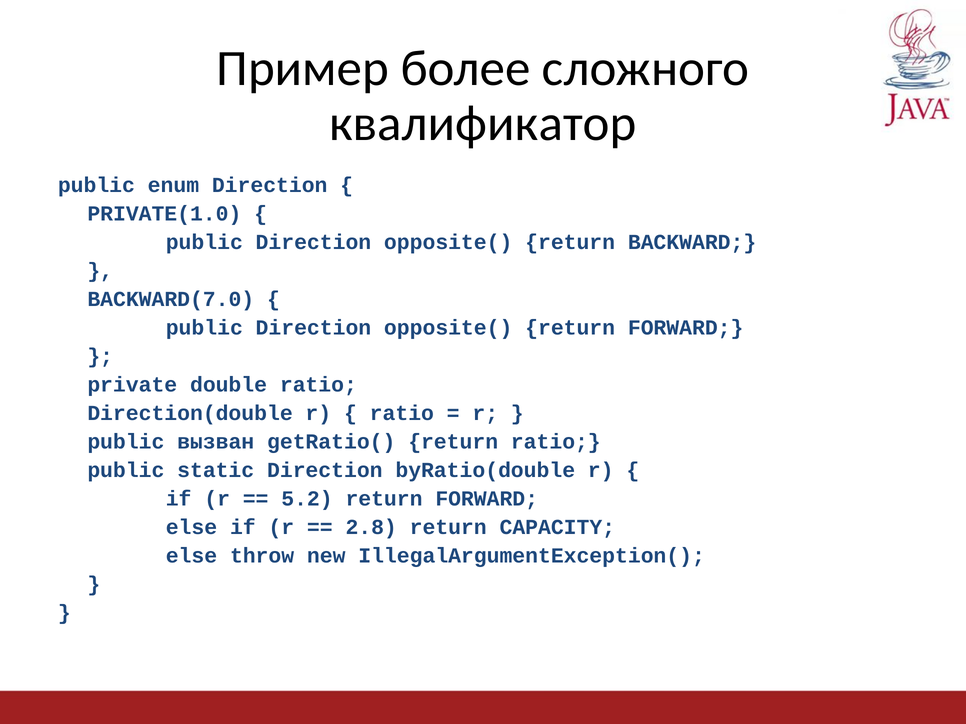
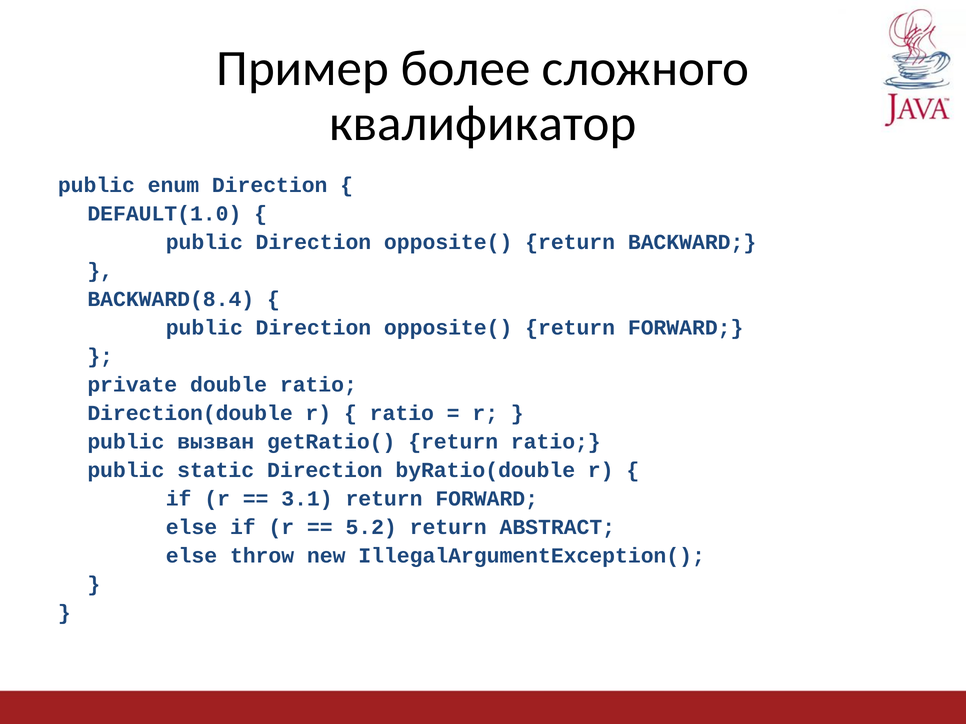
PRIVATE(1.0: PRIVATE(1.0 -> DEFAULT(1.0
BACKWARD(7.0: BACKWARD(7.0 -> BACKWARD(8.4
5.2: 5.2 -> 3.1
2.8: 2.8 -> 5.2
CAPACITY: CAPACITY -> ABSTRACT
